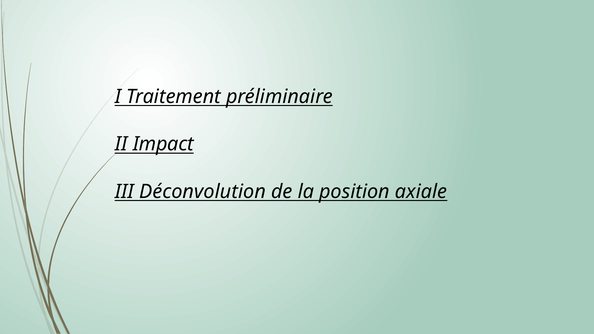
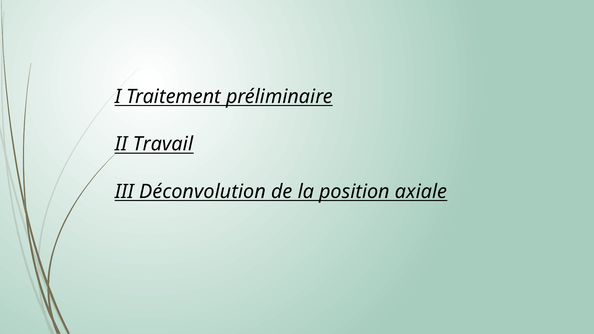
Impact: Impact -> Travail
